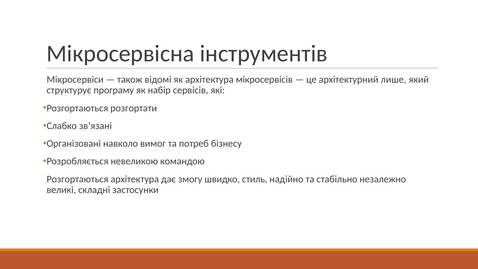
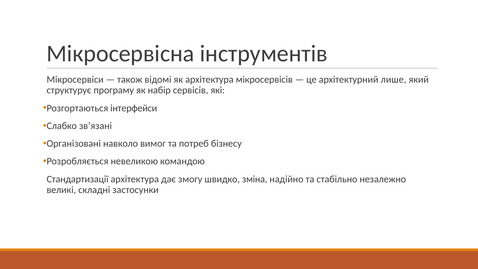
розгортати: розгортати -> інтерфейси
Розгортаються at (77, 179): Розгортаються -> Стандартизації
стиль: стиль -> зміна
